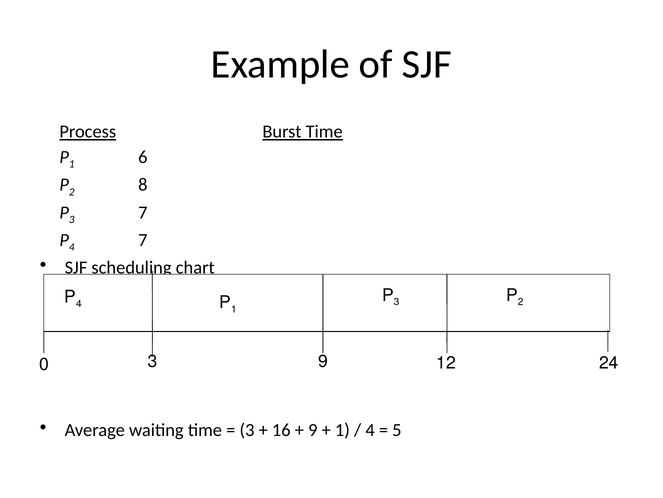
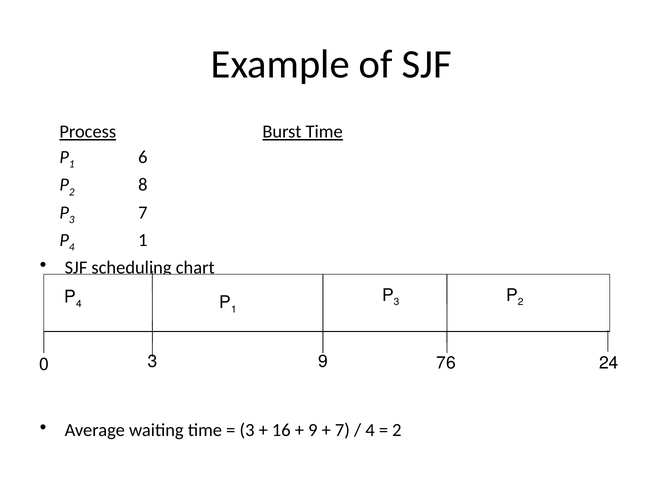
5.0 7: 7 -> 1
12: 12 -> 76
1 at (342, 430): 1 -> 7
5 at (397, 430): 5 -> 2
